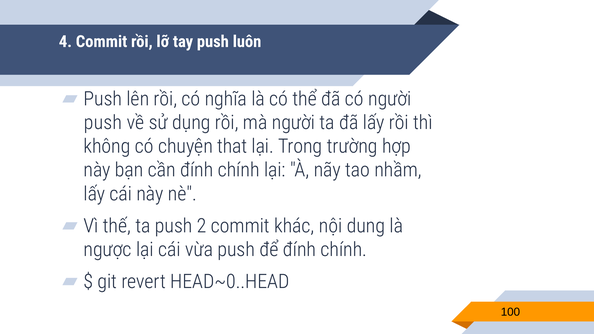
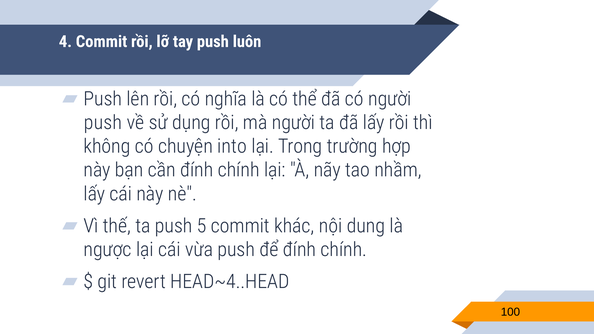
that: that -> into
2: 2 -> 5
HEAD~0..HEAD: HEAD~0..HEAD -> HEAD~4..HEAD
